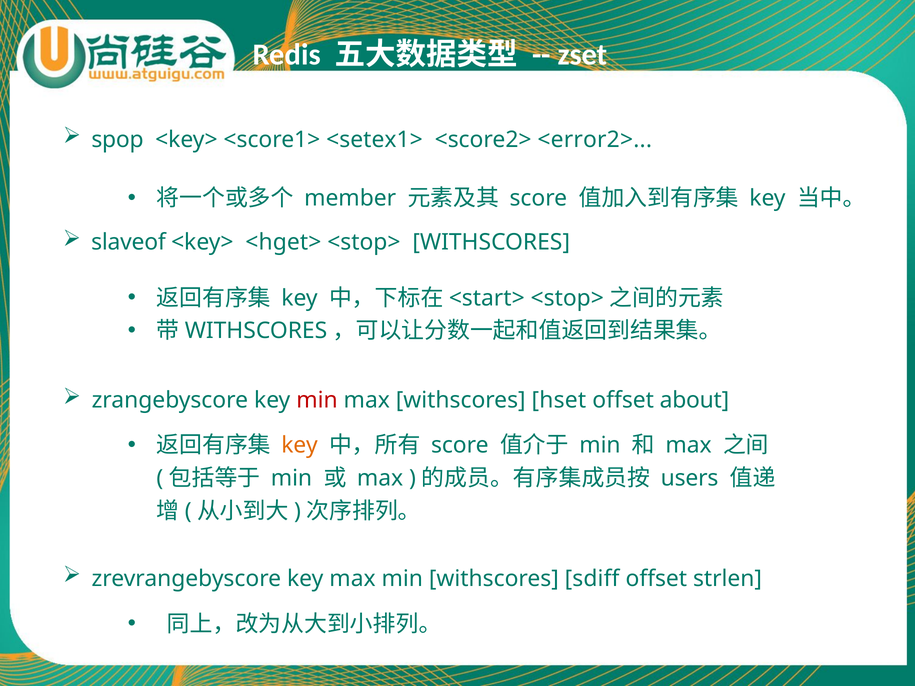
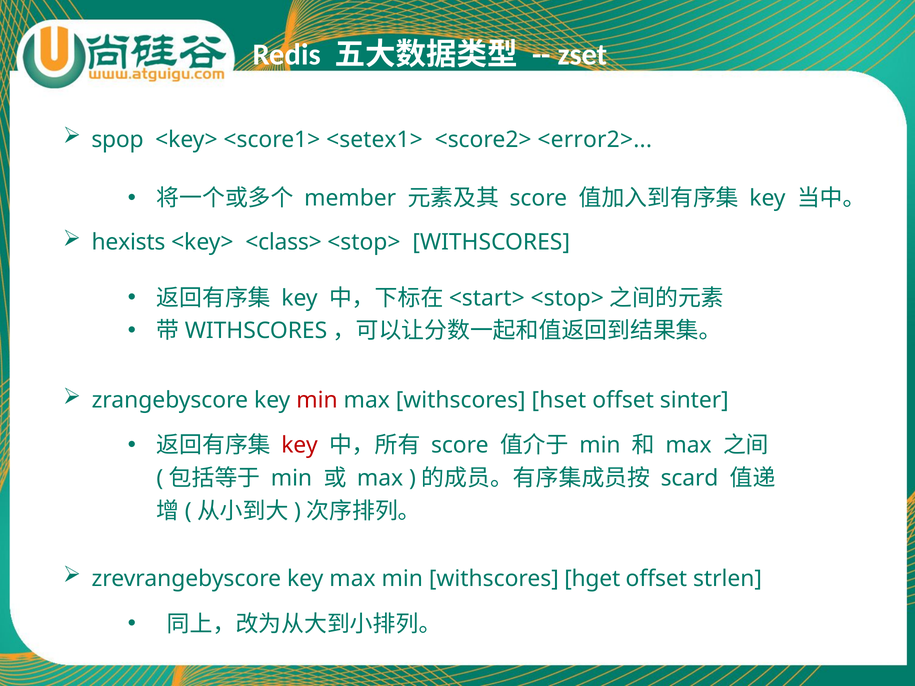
slaveof: slaveof -> hexists
<hget>: <hget> -> <class>
about: about -> sinter
key at (300, 446) colour: orange -> red
users: users -> scard
sdiff: sdiff -> hget
